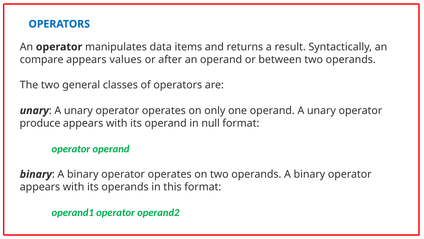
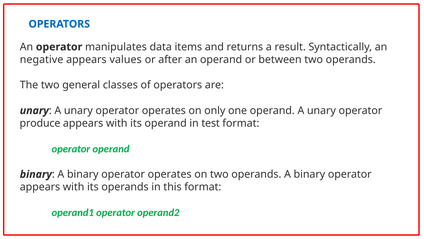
compare: compare -> negative
null: null -> test
